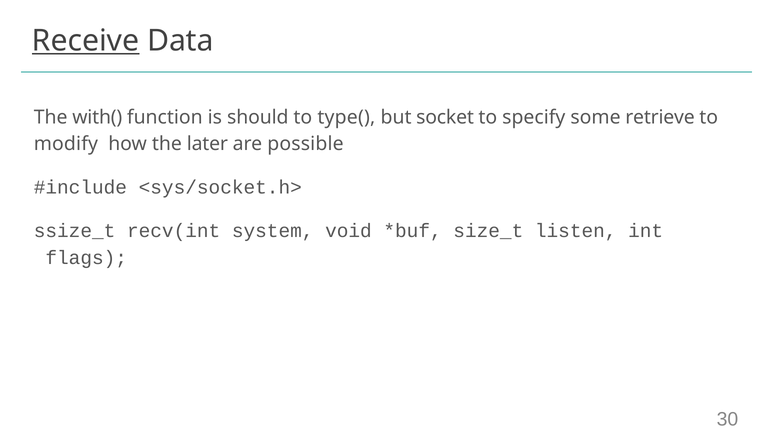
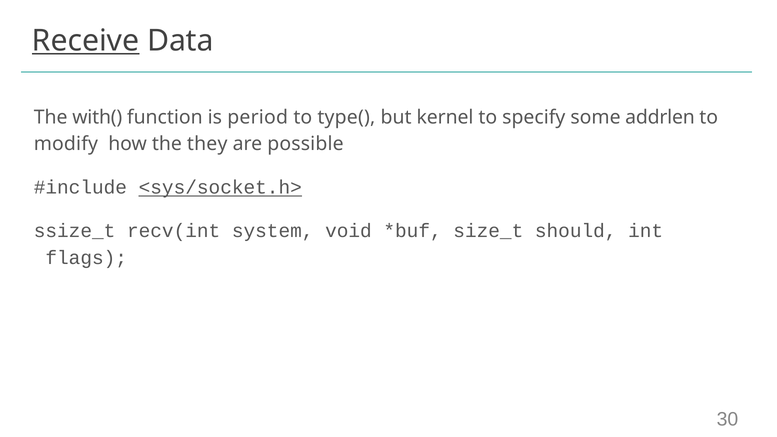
should: should -> period
socket: socket -> kernel
retrieve: retrieve -> addrlen
later: later -> they
<sys/socket.h> underline: none -> present
listen: listen -> should
